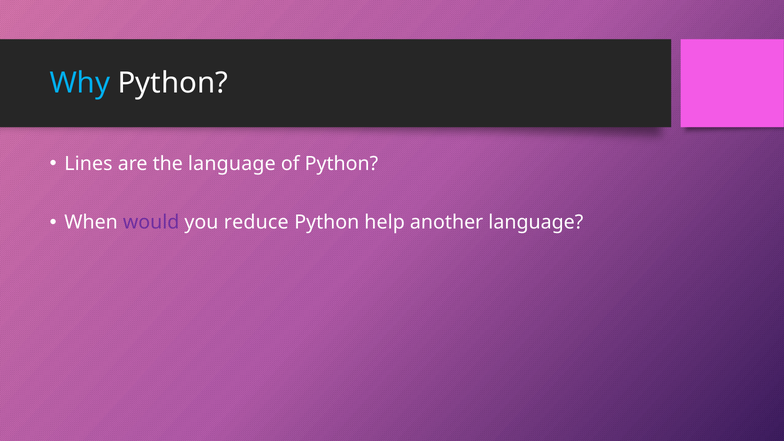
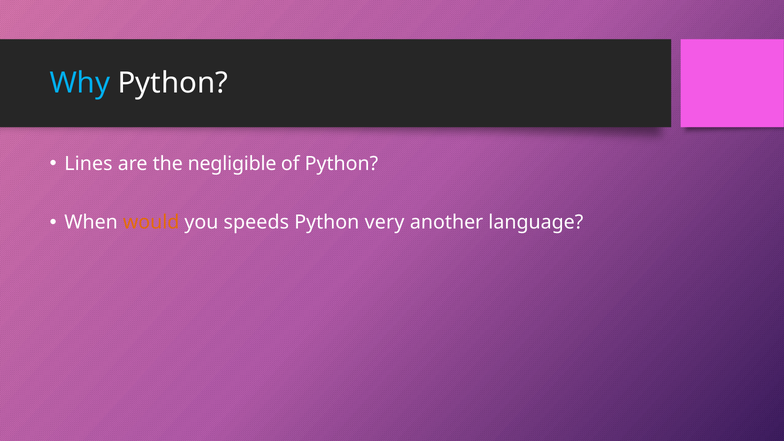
the language: language -> negligible
would colour: purple -> orange
reduce: reduce -> speeds
help: help -> very
